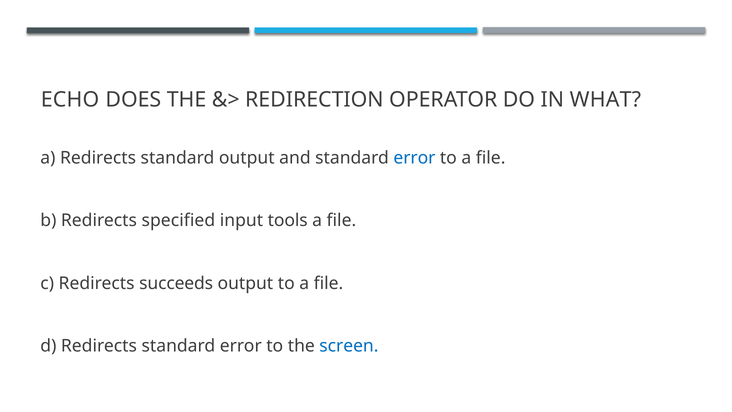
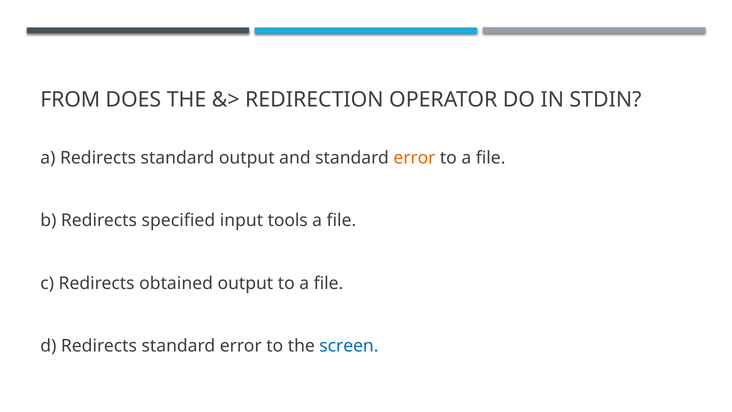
ECHO: ECHO -> FROM
WHAT: WHAT -> STDIN
error at (414, 158) colour: blue -> orange
succeeds: succeeds -> obtained
